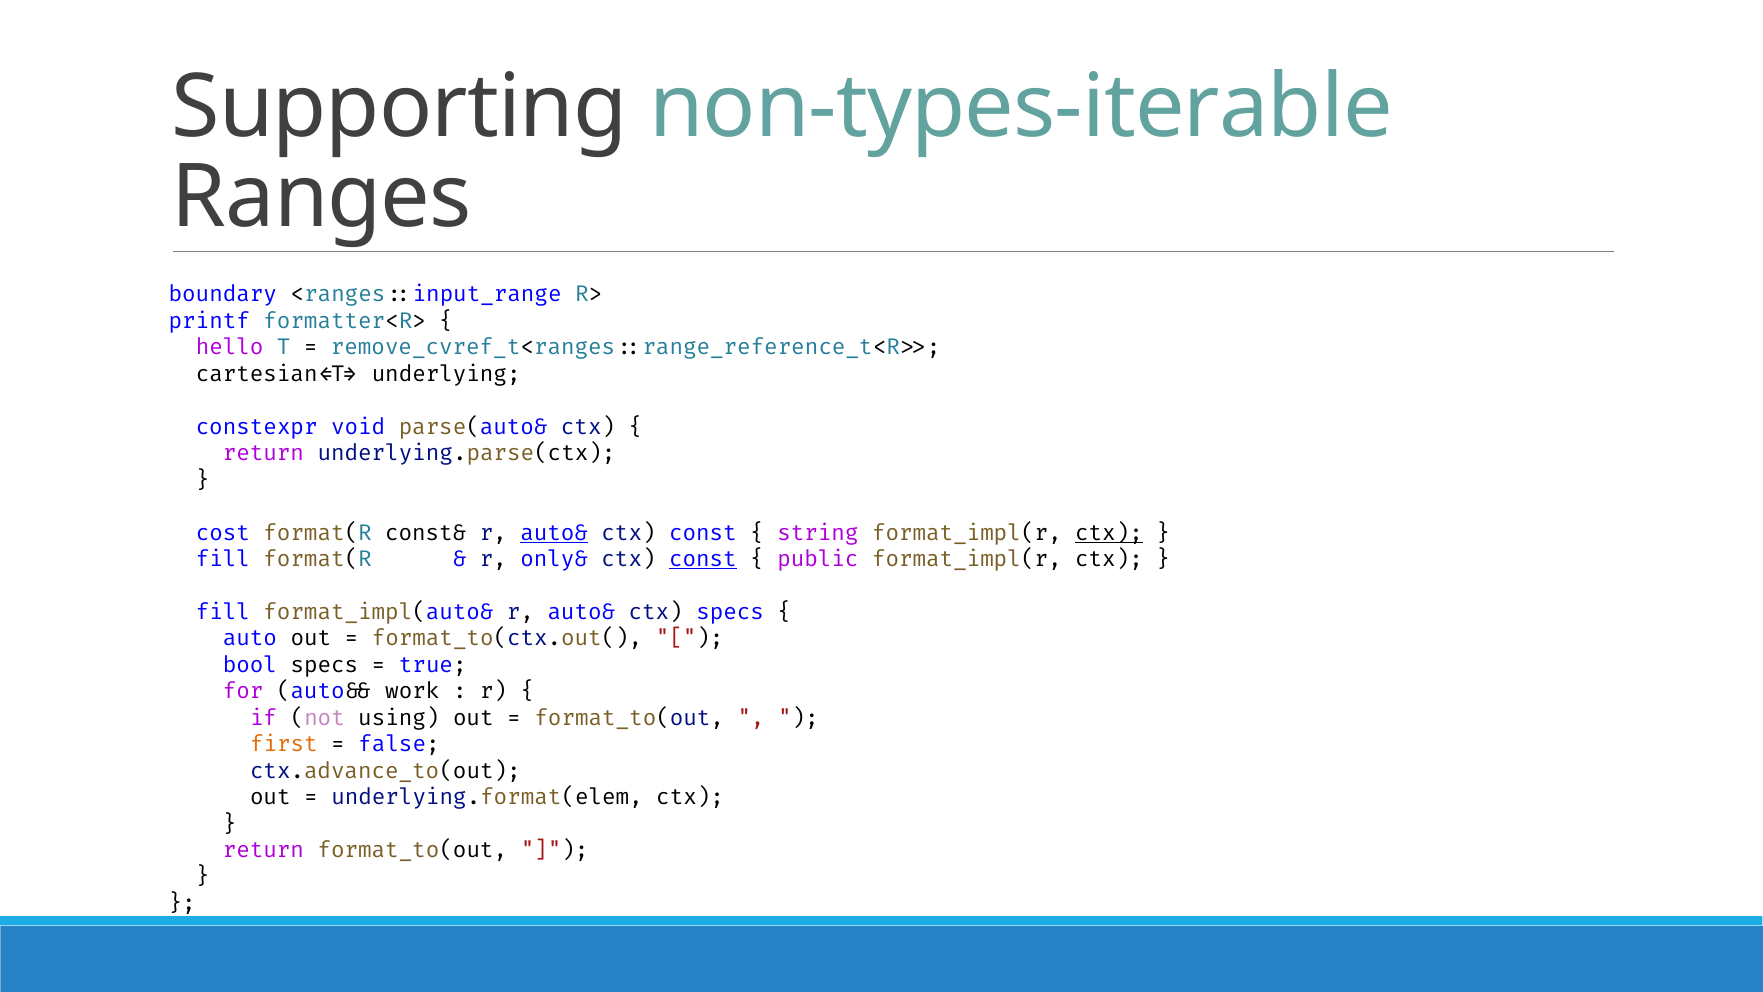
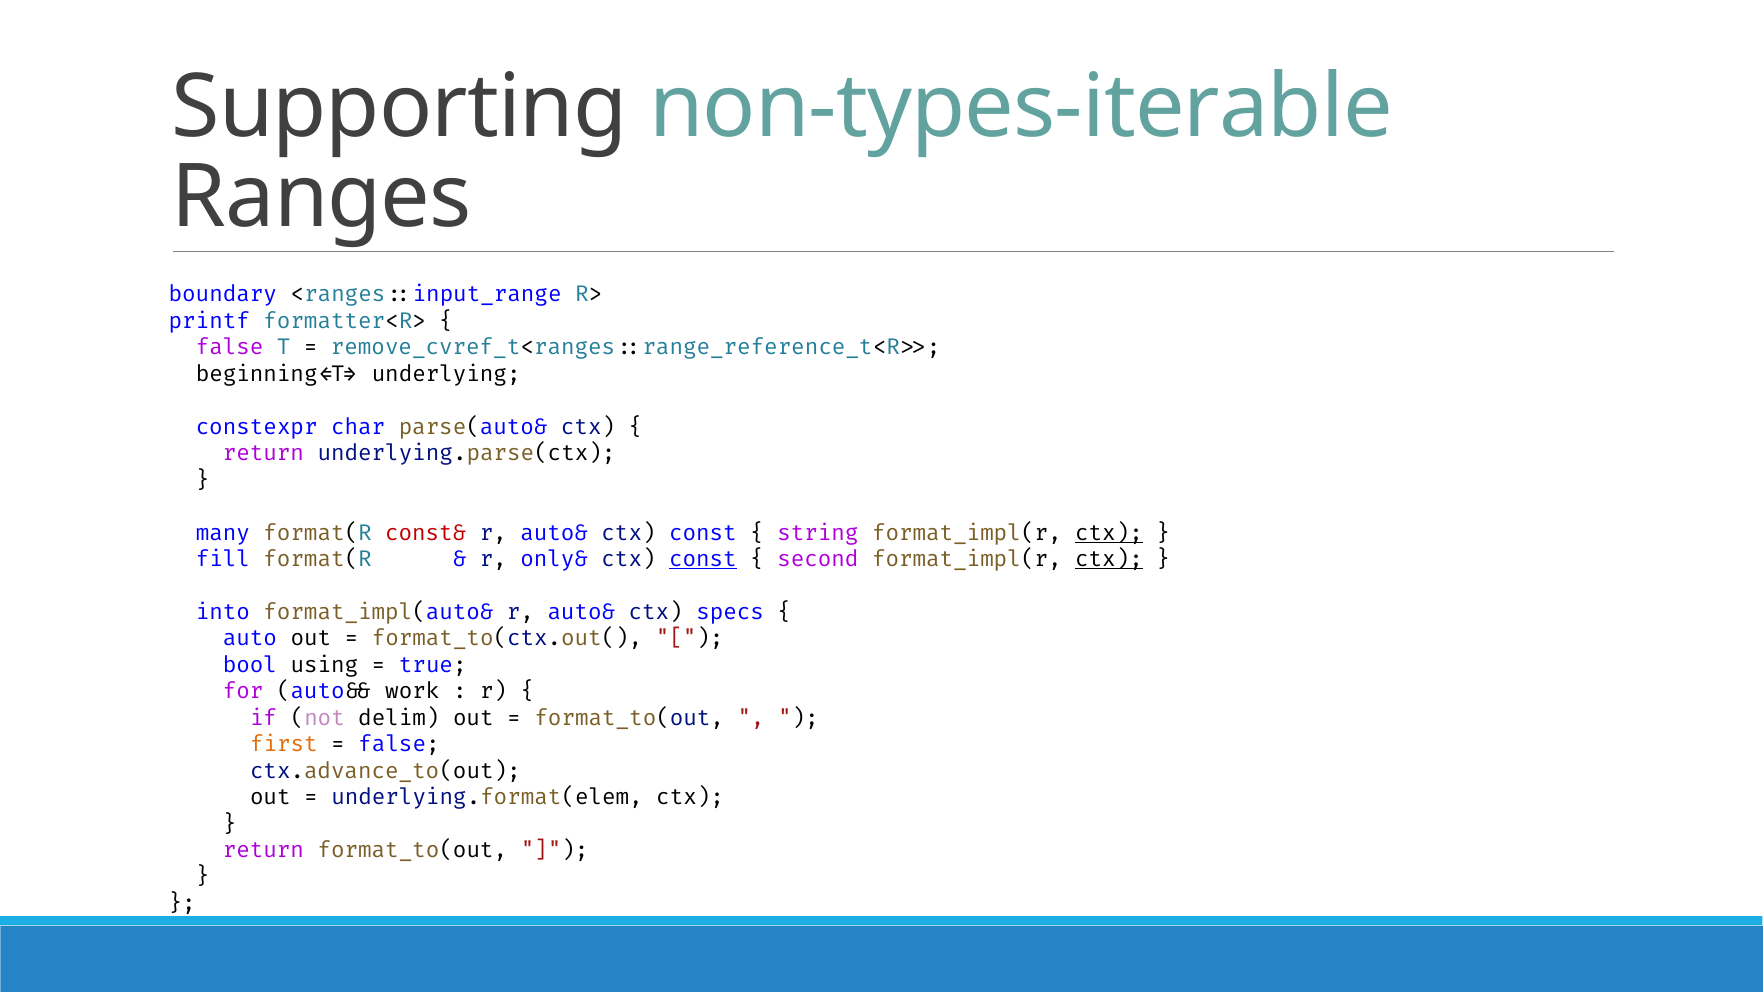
hello at (230, 347): hello -> false
cartesian<T>: cartesian<T> -> beginning<T>
void: void -> char
cost: cost -> many
const& colour: black -> red
auto& at (554, 533) underline: present -> none
public: public -> second
ctx at (1109, 559) underline: none -> present
fill at (223, 612): fill -> into
bool specs: specs -> using
using: using -> delim
